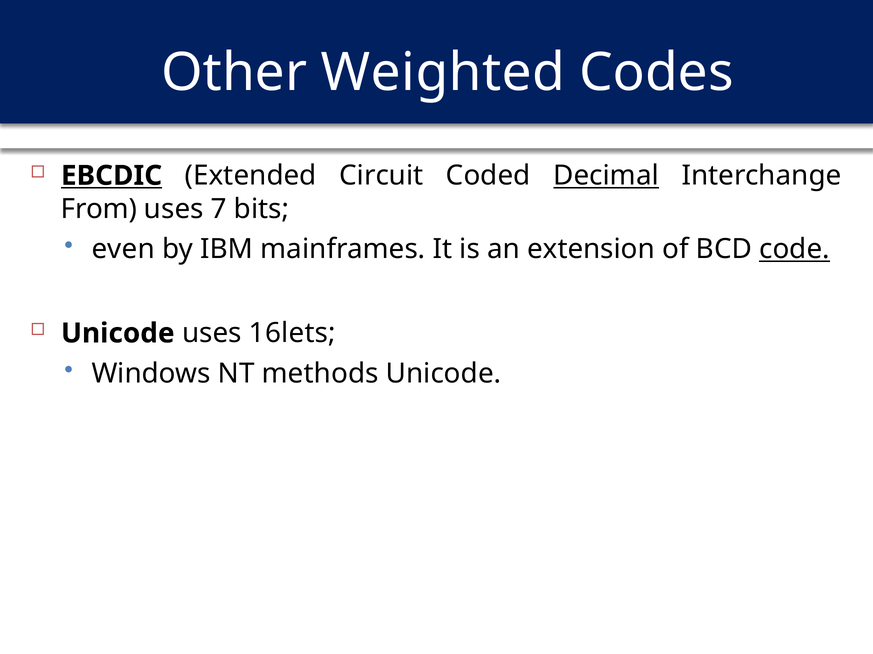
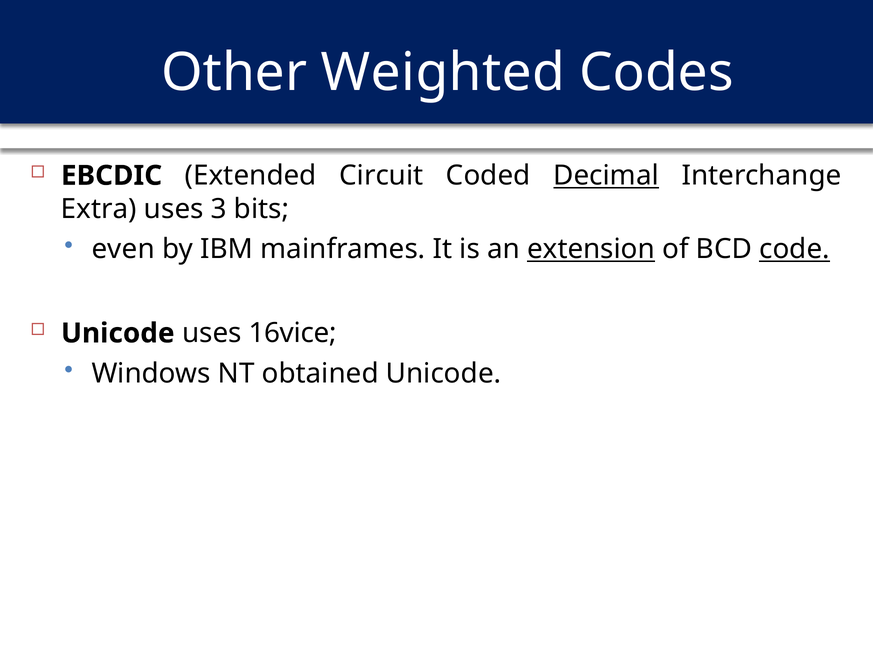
EBCDIC underline: present -> none
From: From -> Extra
7: 7 -> 3
extension underline: none -> present
16lets: 16lets -> 16vice
methods: methods -> obtained
